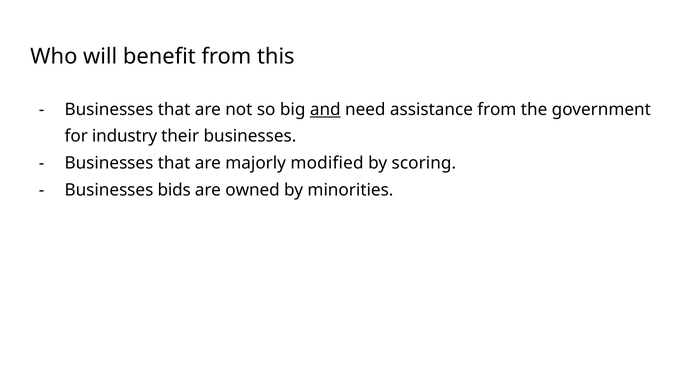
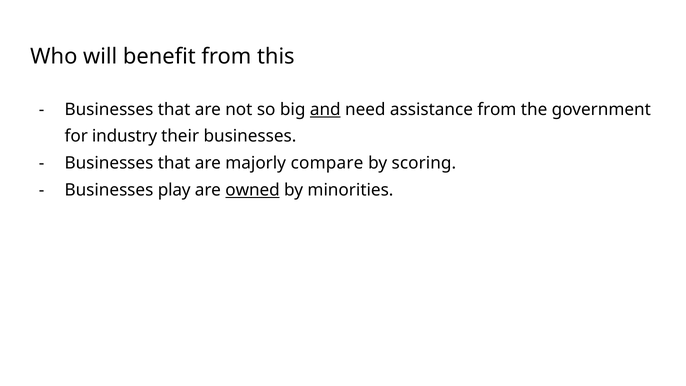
modified: modified -> compare
bids: bids -> play
owned underline: none -> present
